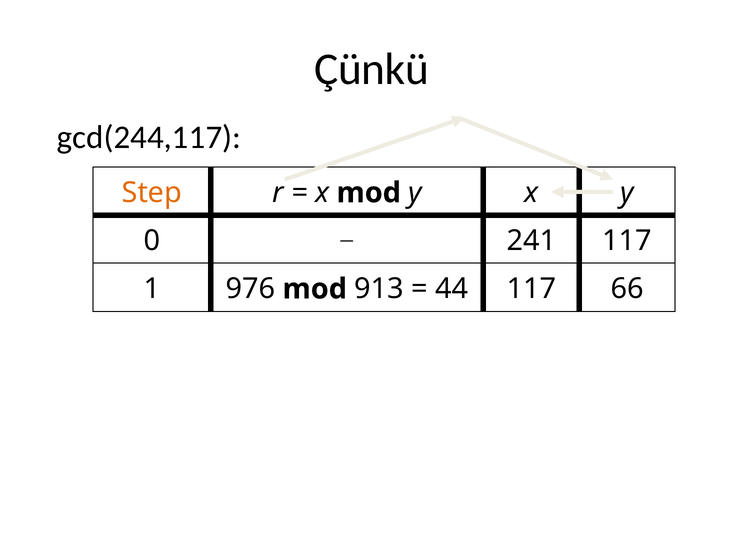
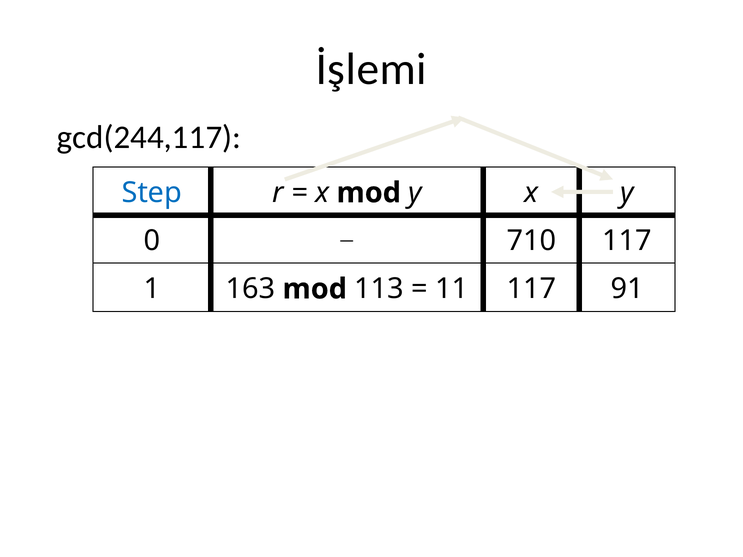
Çünkü: Çünkü -> İşlemi
Step colour: orange -> blue
241: 241 -> 710
976: 976 -> 163
913: 913 -> 113
44: 44 -> 11
66: 66 -> 91
